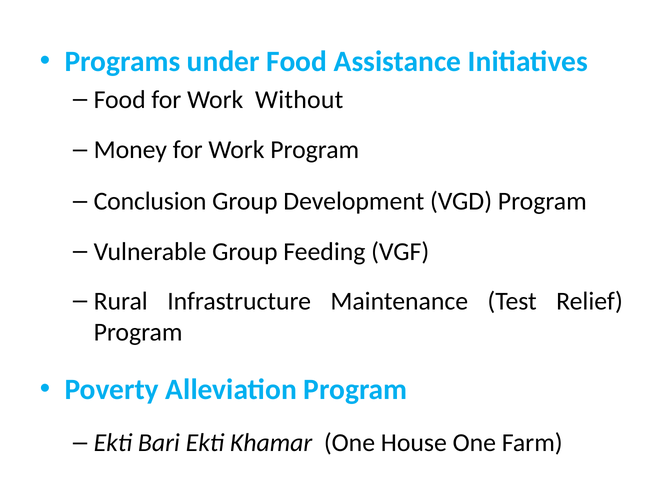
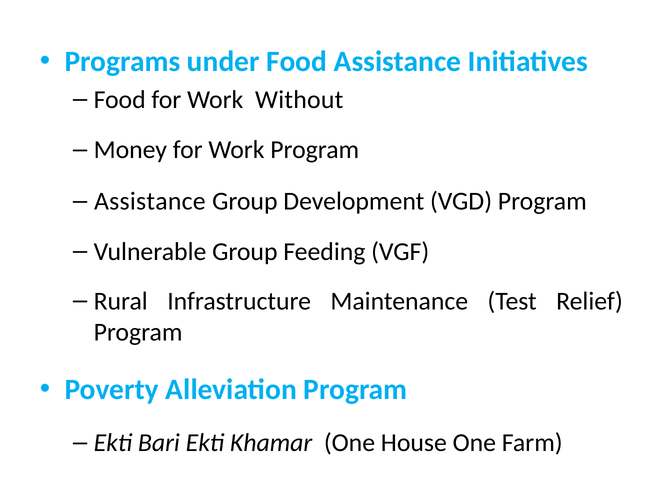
Conclusion at (150, 202): Conclusion -> Assistance
